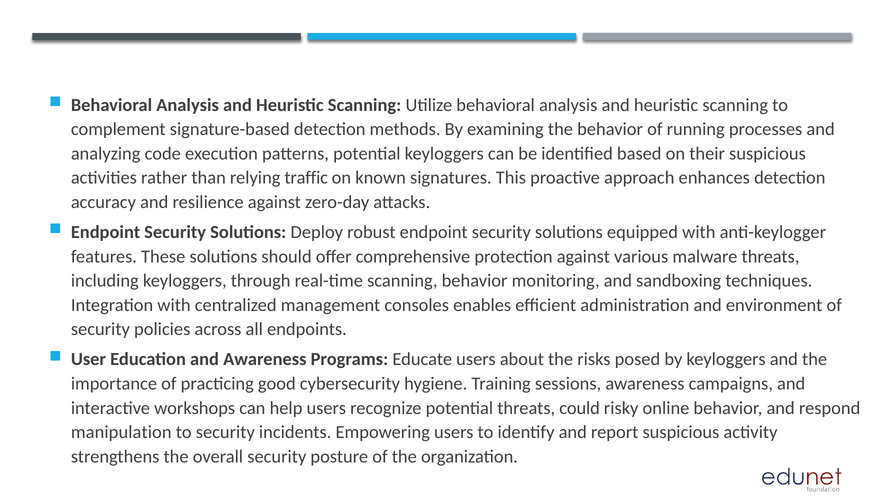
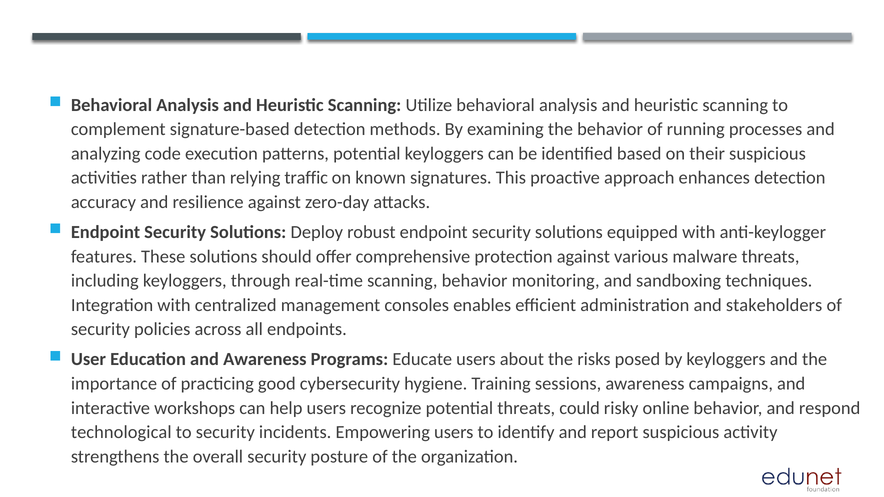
environment: environment -> stakeholders
manipulation: manipulation -> technological
